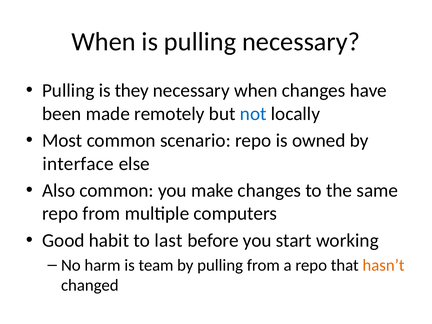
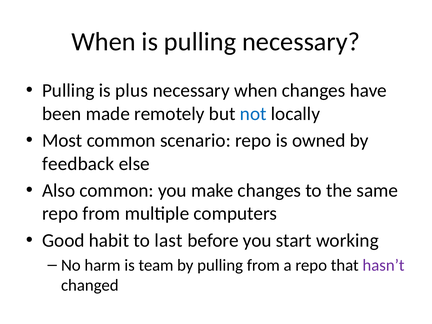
they: they -> plus
interface: interface -> feedback
hasn’t colour: orange -> purple
